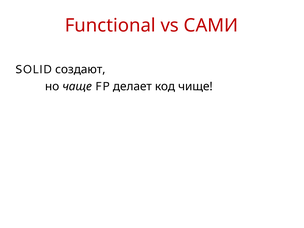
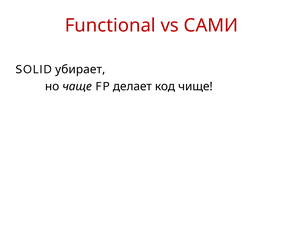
создают: создают -> убирает
